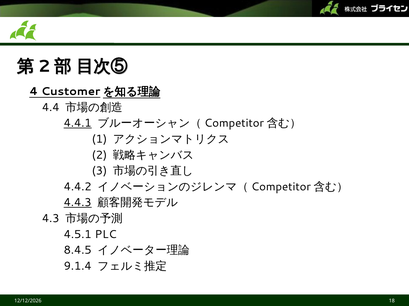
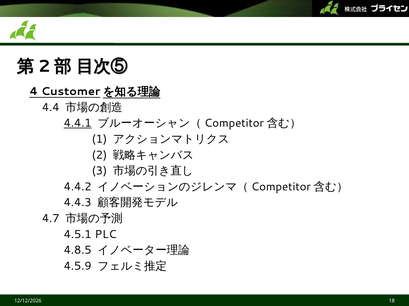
4.4.3 underline: present -> none
4.3: 4.3 -> 4.7
8.4.5: 8.4.5 -> 4.8.5
9.1.4: 9.1.4 -> 4.5.9
